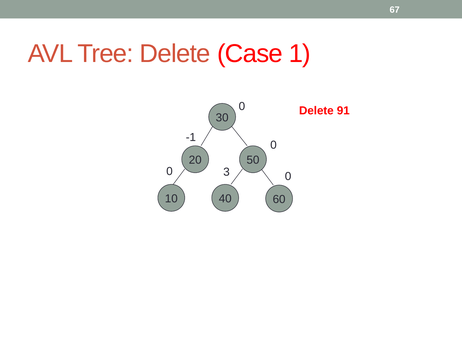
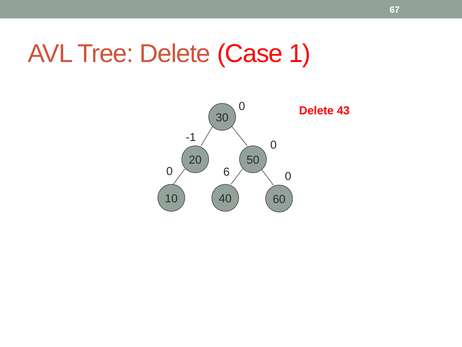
91: 91 -> 43
3: 3 -> 6
